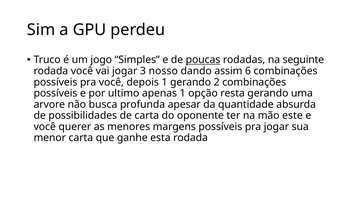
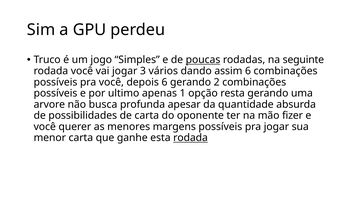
nosso: nosso -> vários
depois 1: 1 -> 6
este: este -> fizer
rodada at (191, 138) underline: none -> present
